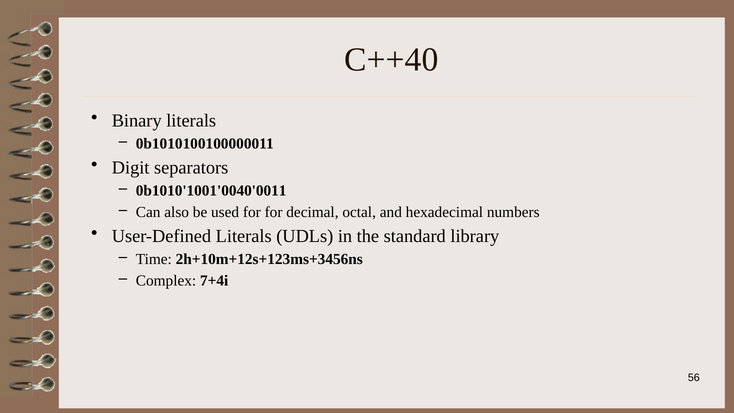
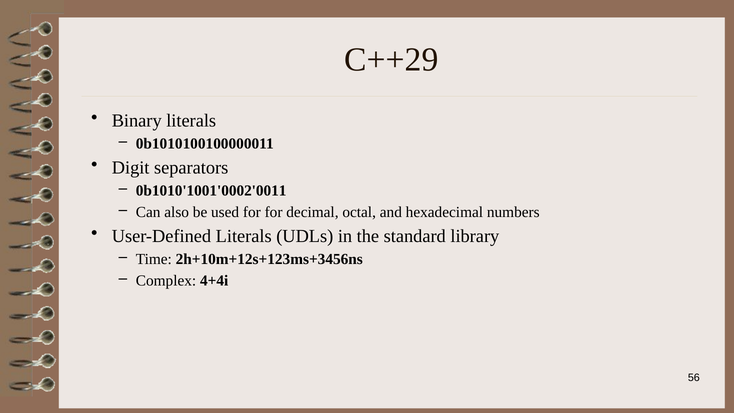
C++40: C++40 -> C++29
0b1010'1001'0040'0011: 0b1010'1001'0040'0011 -> 0b1010'1001'0002'0011
7+4i: 7+4i -> 4+4i
